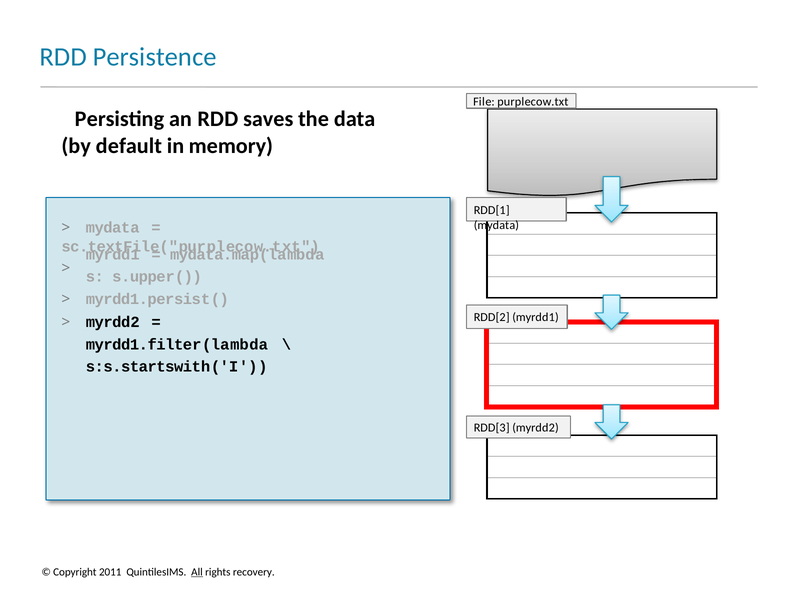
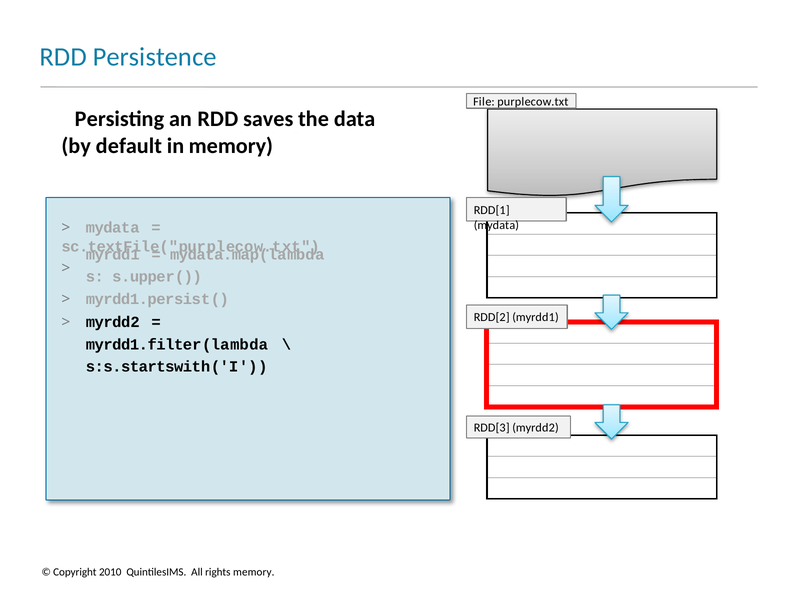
2011: 2011 -> 2010
All underline: present -> none
rights recovery: recovery -> memory
